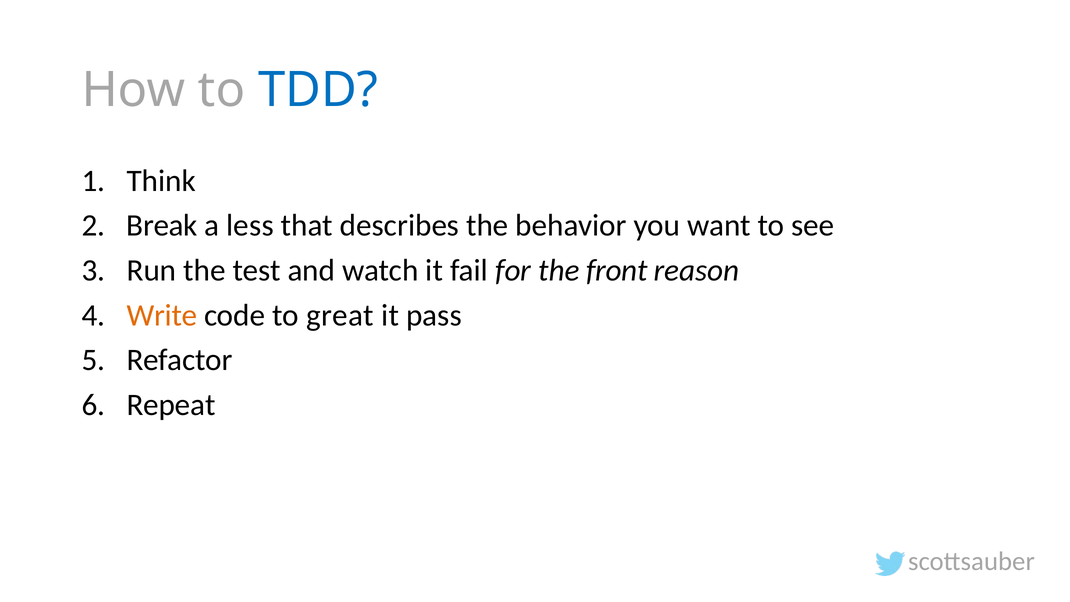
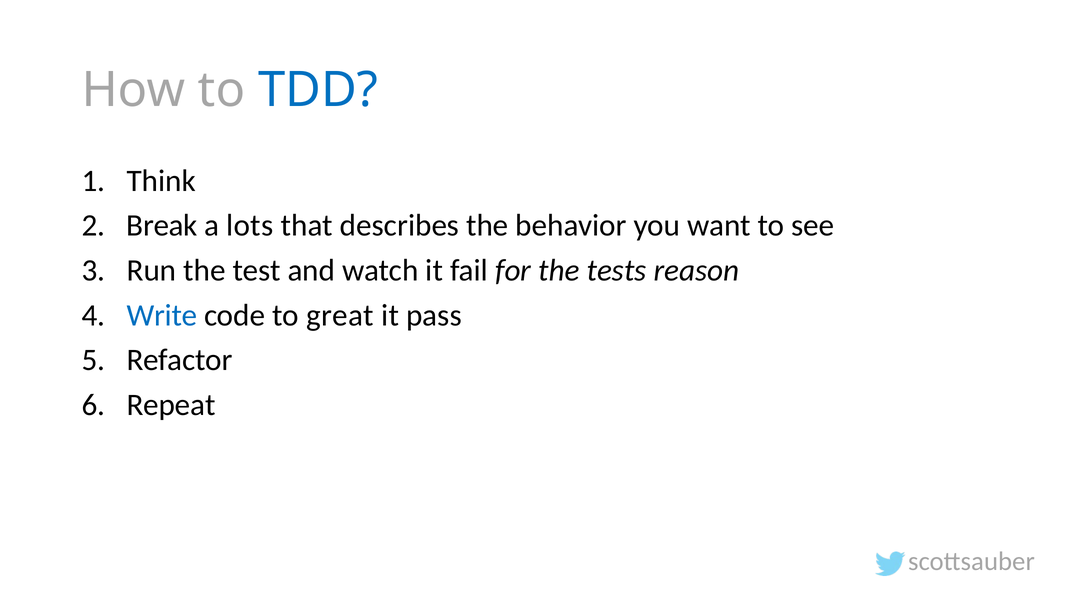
less: less -> lots
front: front -> tests
Write colour: orange -> blue
